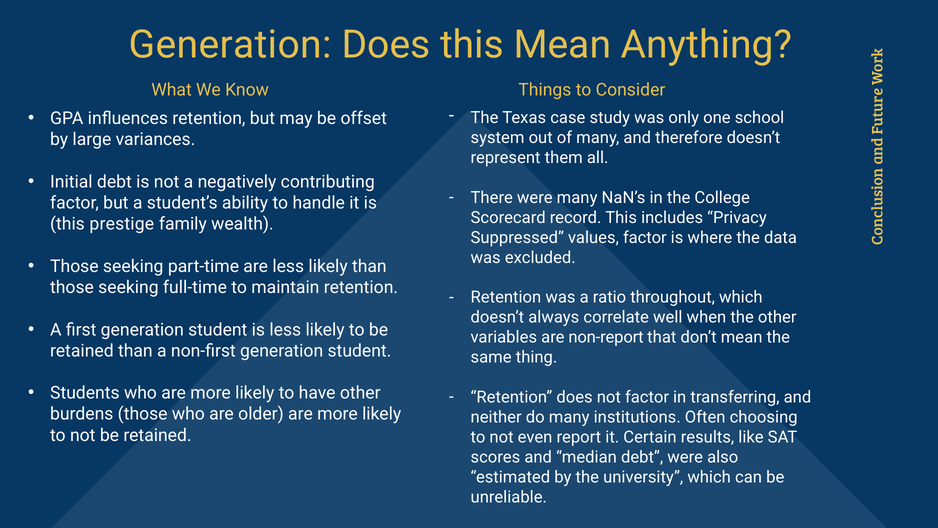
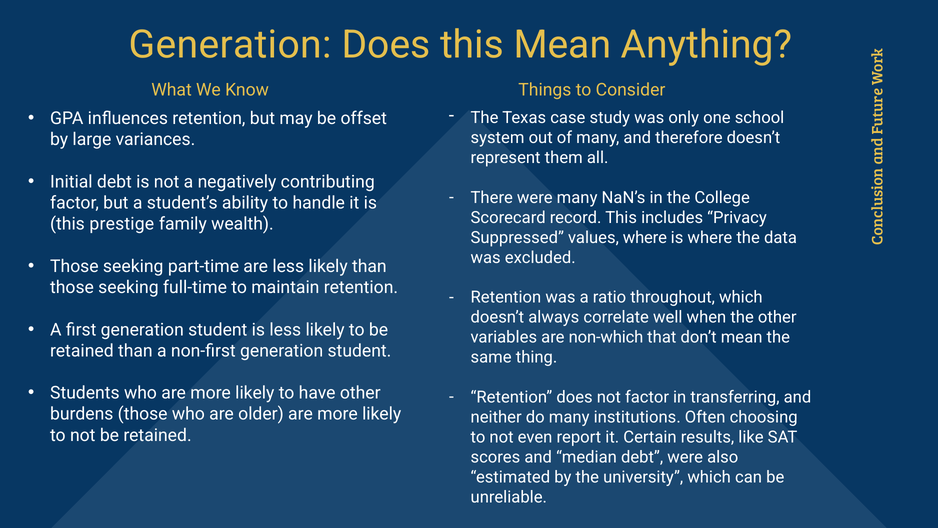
values factor: factor -> where
non-report: non-report -> non-which
